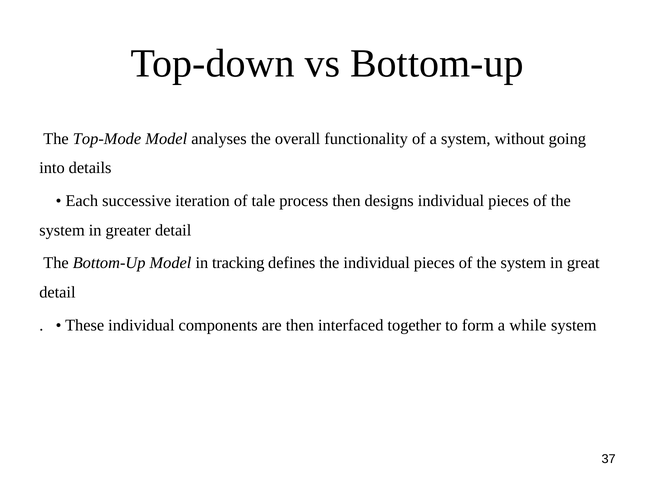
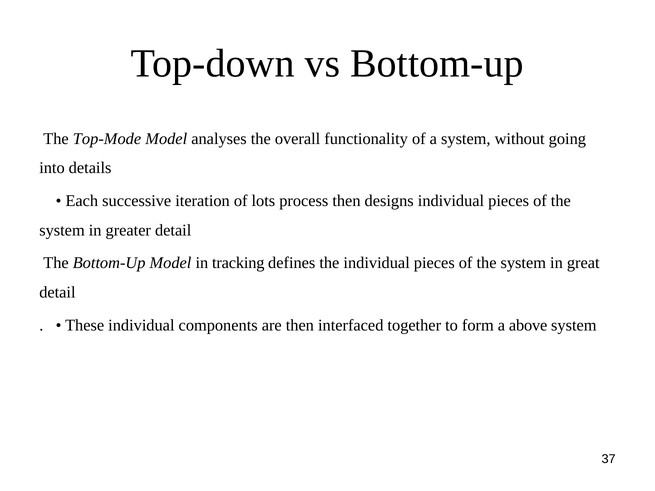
tale: tale -> lots
while: while -> above
